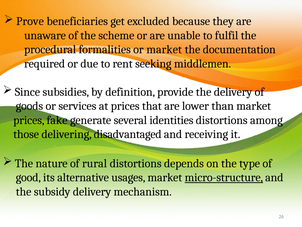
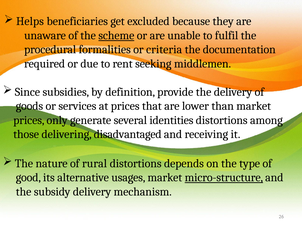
Prove: Prove -> Helps
scheme underline: none -> present
or market: market -> criteria
fake: fake -> only
